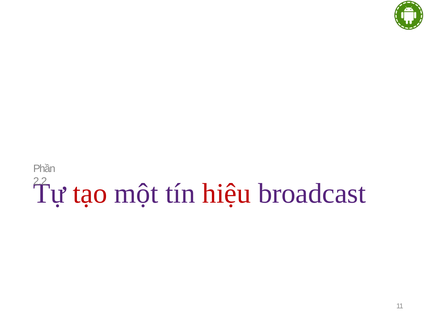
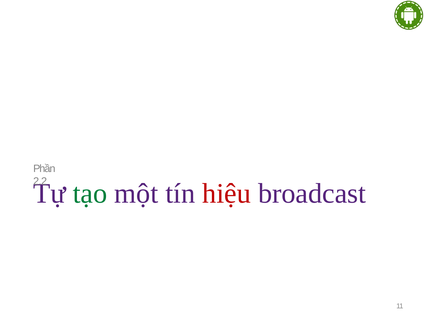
tạo colour: red -> green
